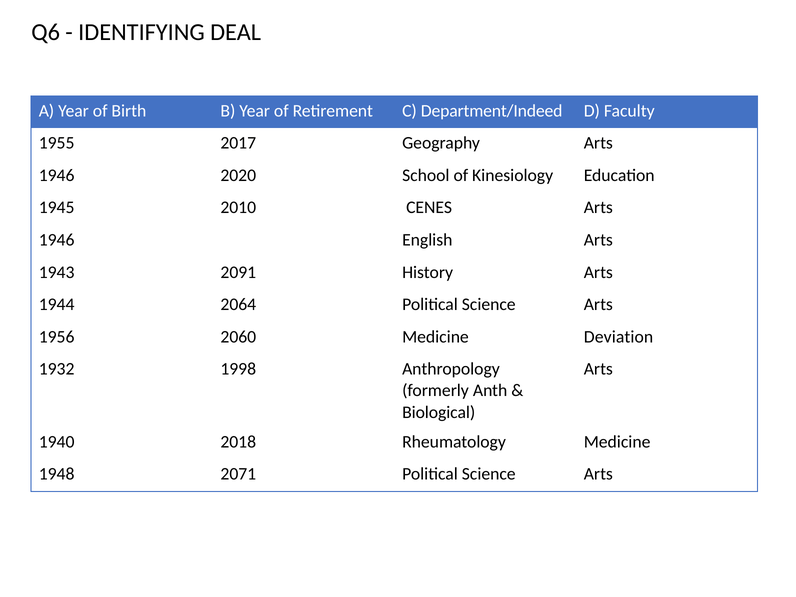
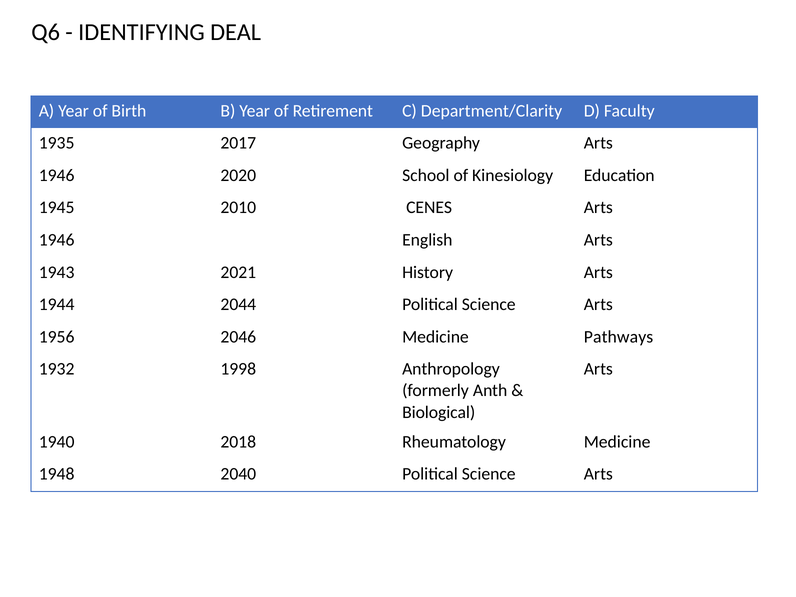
Department/Indeed: Department/Indeed -> Department/Clarity
1955: 1955 -> 1935
2091: 2091 -> 2021
2064: 2064 -> 2044
2060: 2060 -> 2046
Deviation: Deviation -> Pathways
2071: 2071 -> 2040
